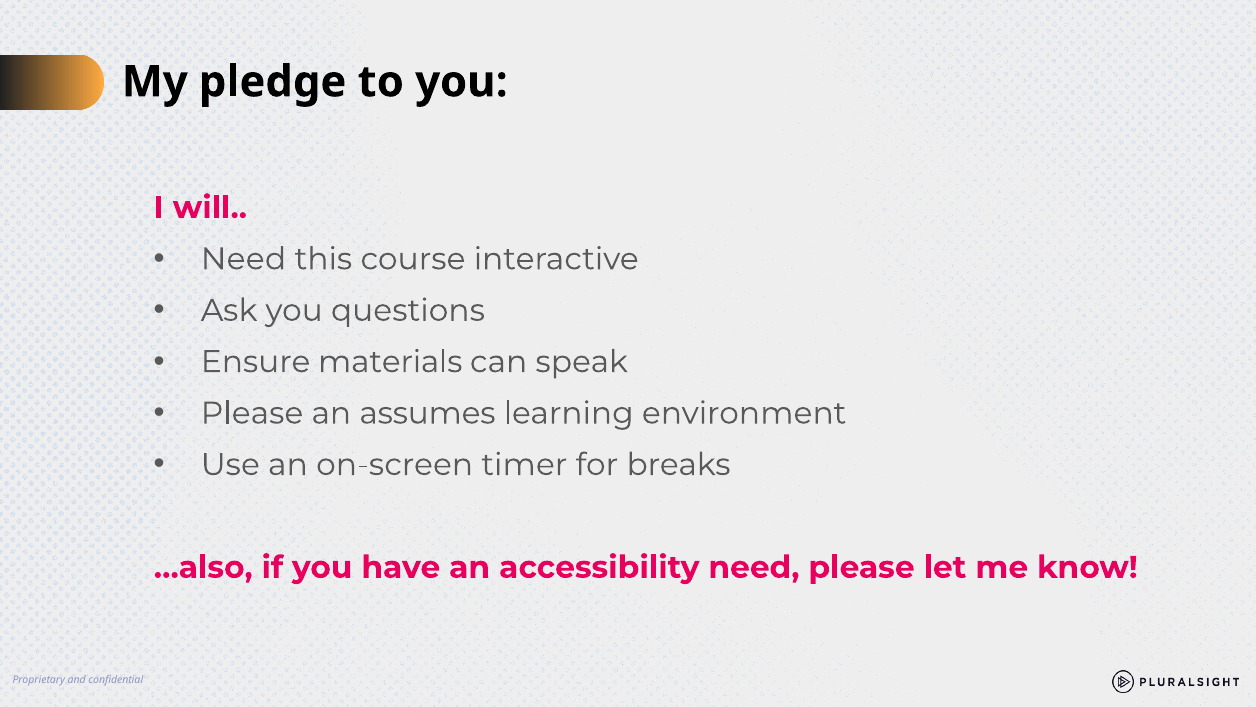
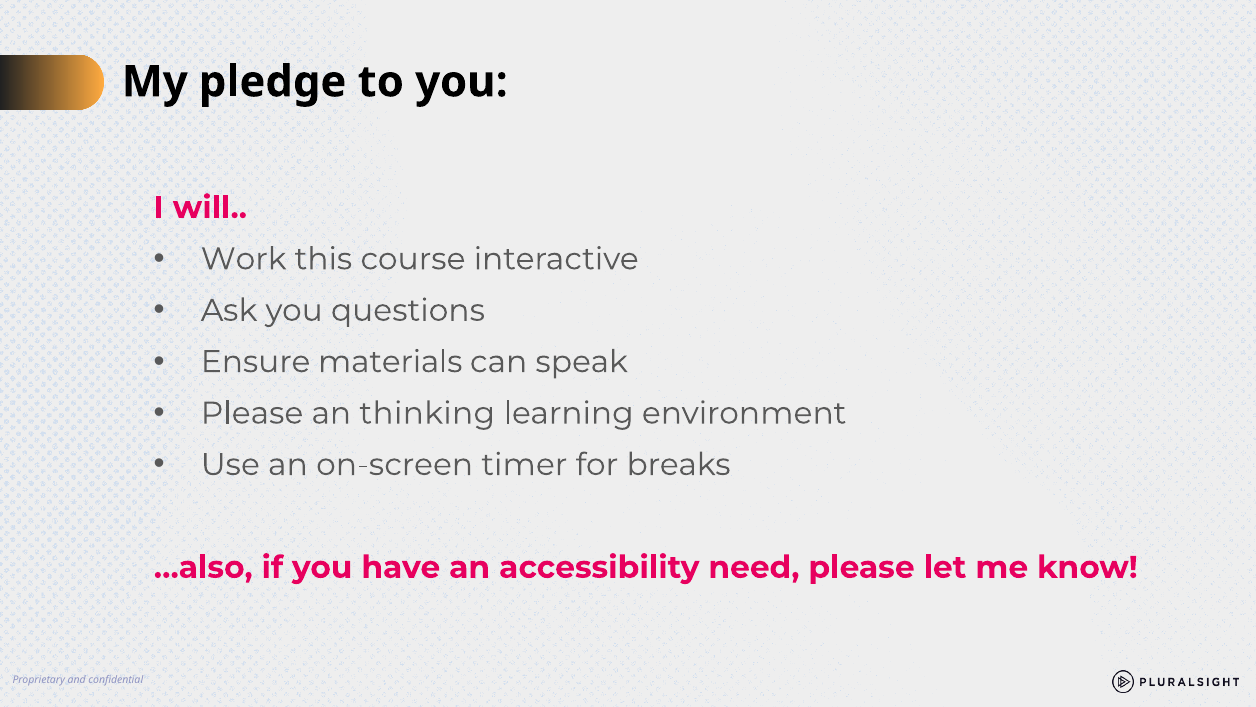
Need at (243, 259): Need -> Work
assumes: assumes -> thinking
